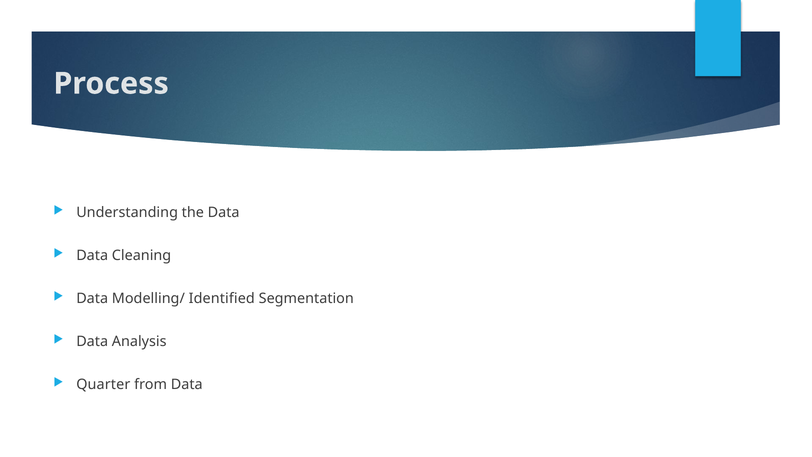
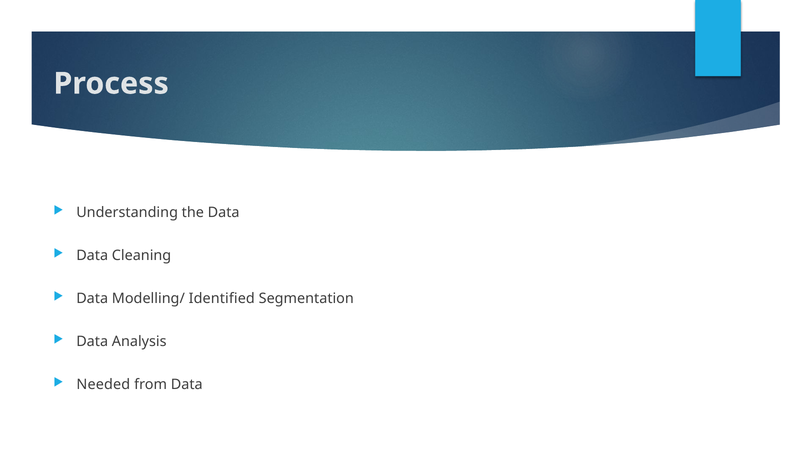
Quarter: Quarter -> Needed
